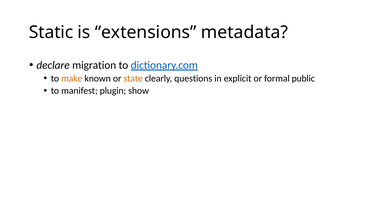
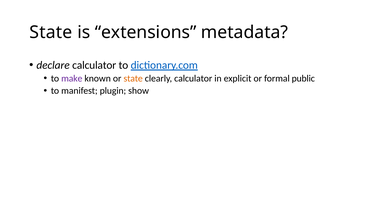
Static at (51, 32): Static -> State
declare migration: migration -> calculator
make colour: orange -> purple
clearly questions: questions -> calculator
